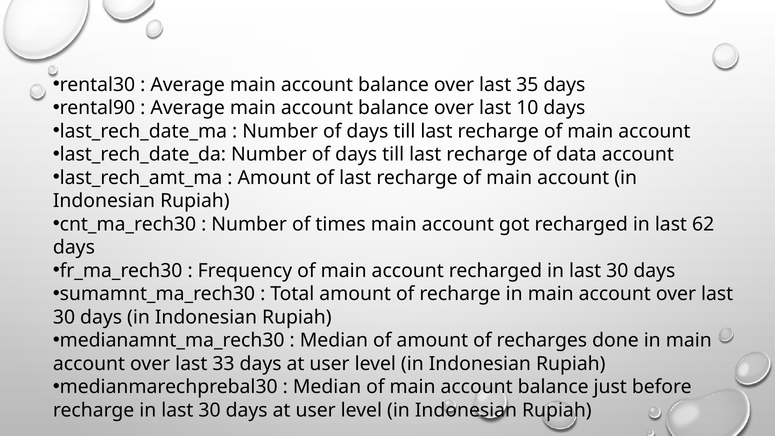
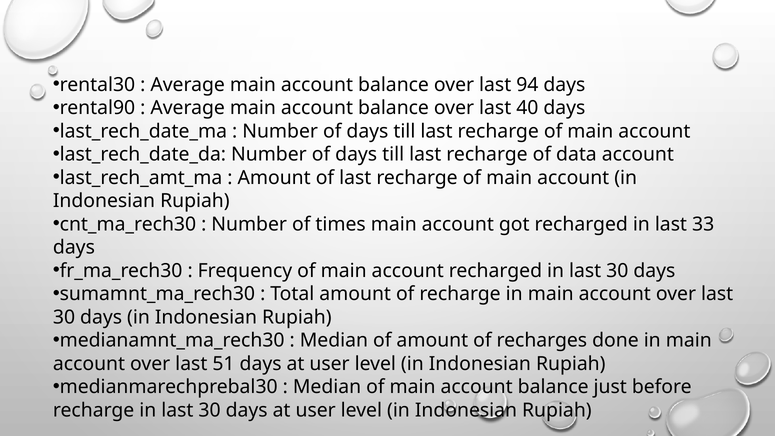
35: 35 -> 94
10: 10 -> 40
62: 62 -> 33
33: 33 -> 51
